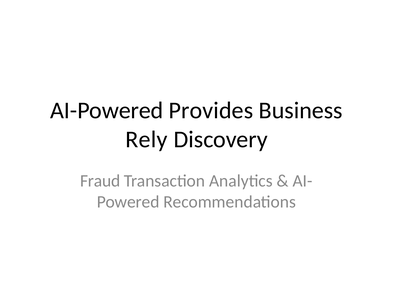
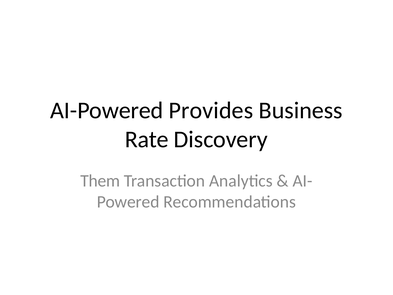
Rely: Rely -> Rate
Fraud: Fraud -> Them
